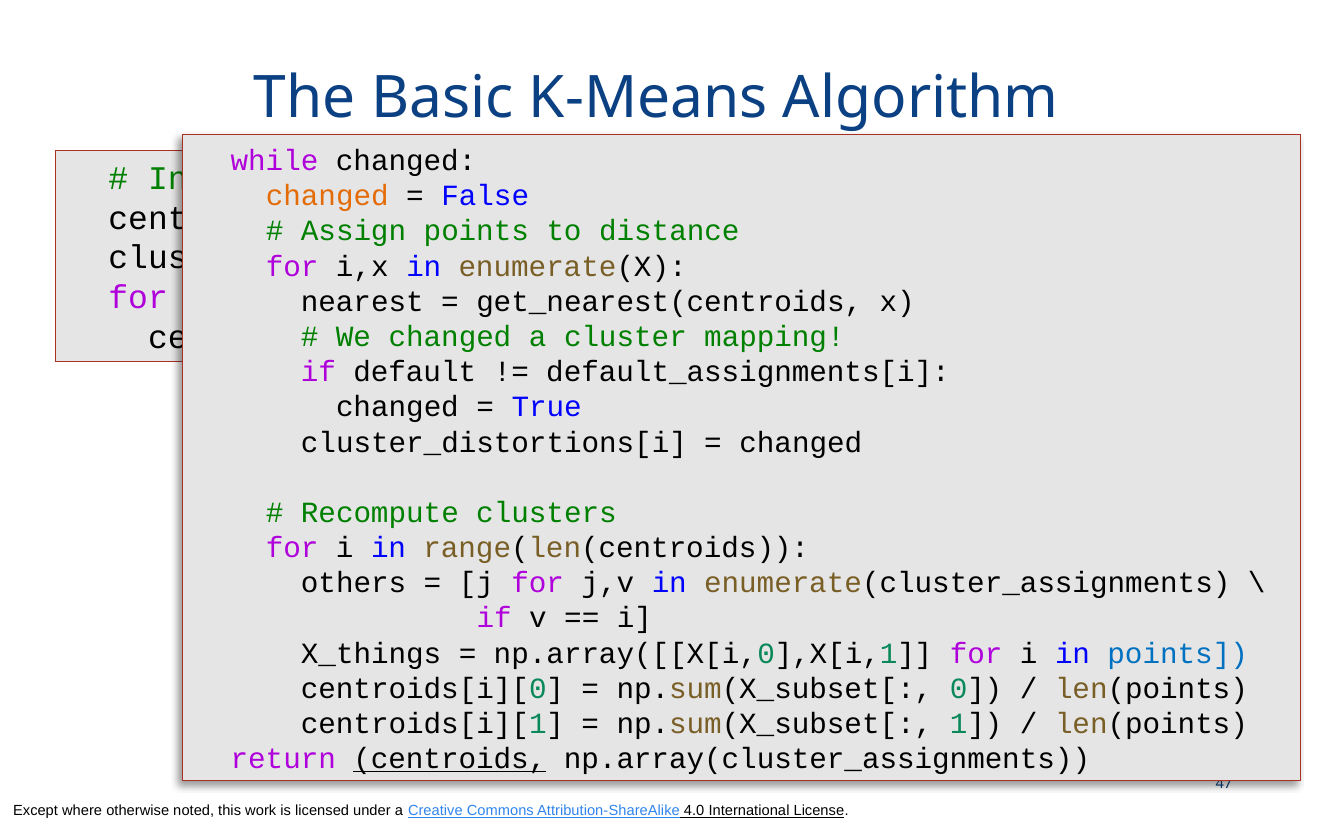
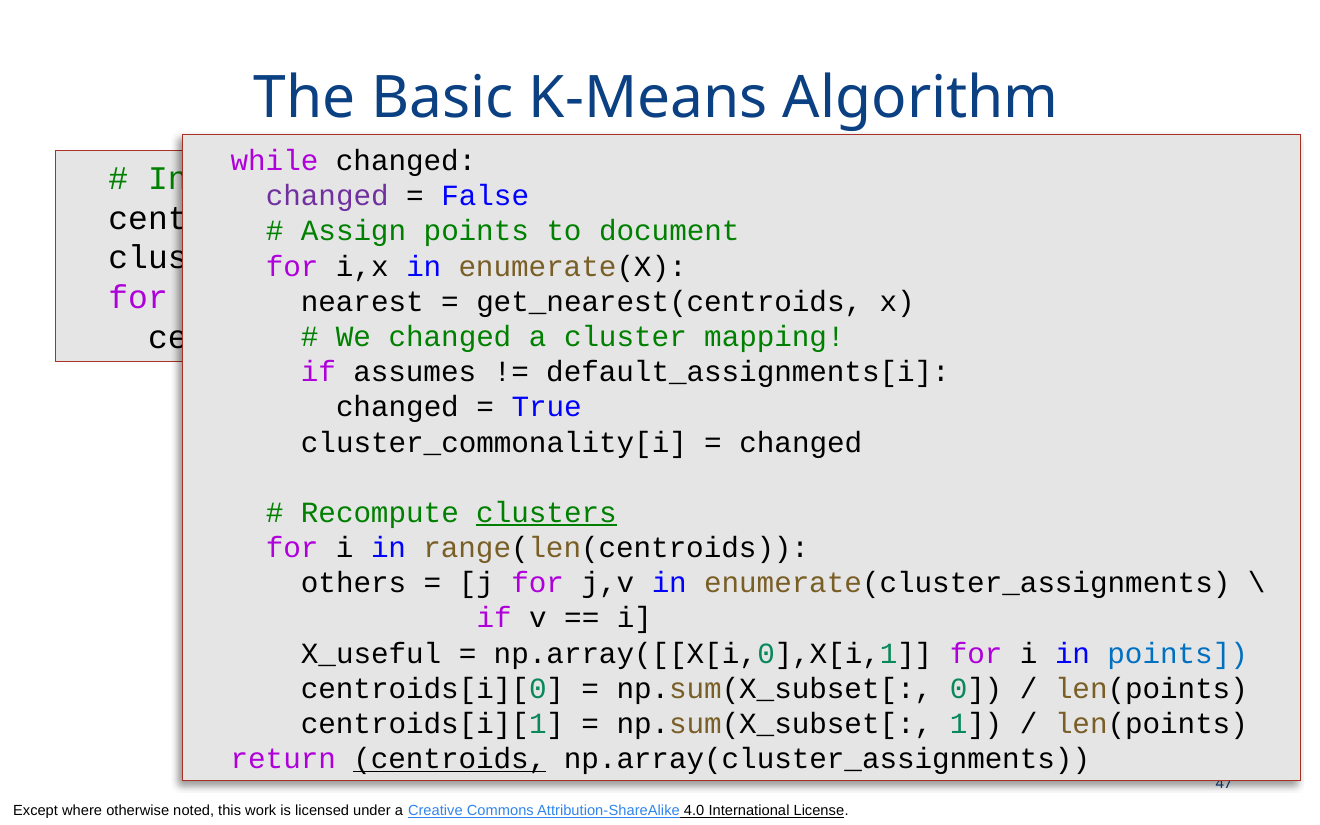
changed at (327, 196) colour: orange -> purple
distance: distance -> document
default: default -> assumes
cluster_distortions[i: cluster_distortions[i -> cluster_commonality[i
clusters underline: none -> present
X_things: X_things -> X_useful
